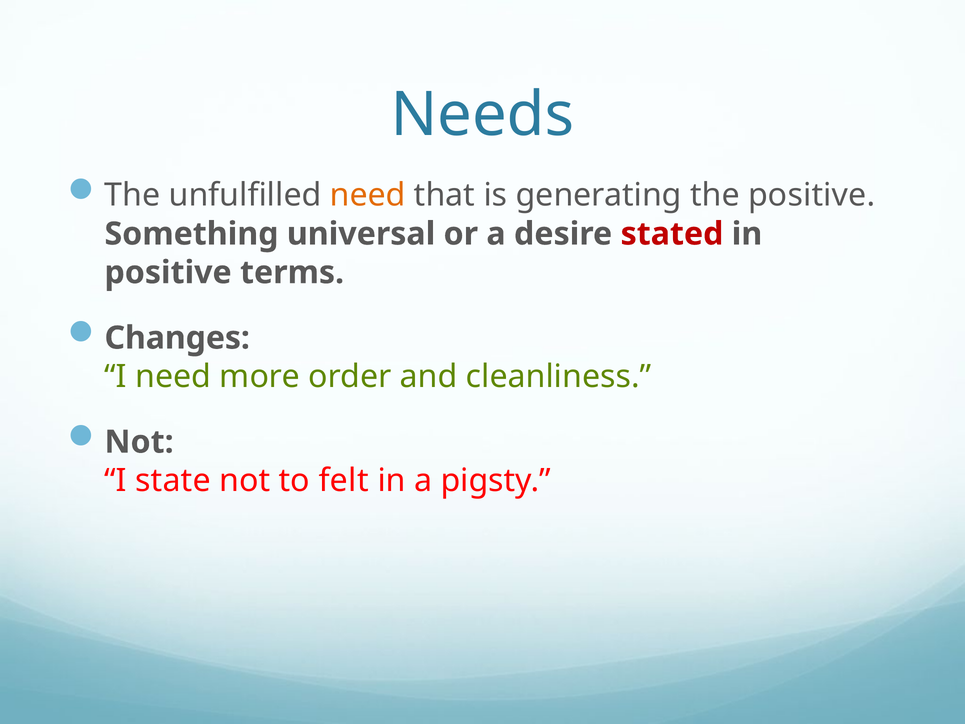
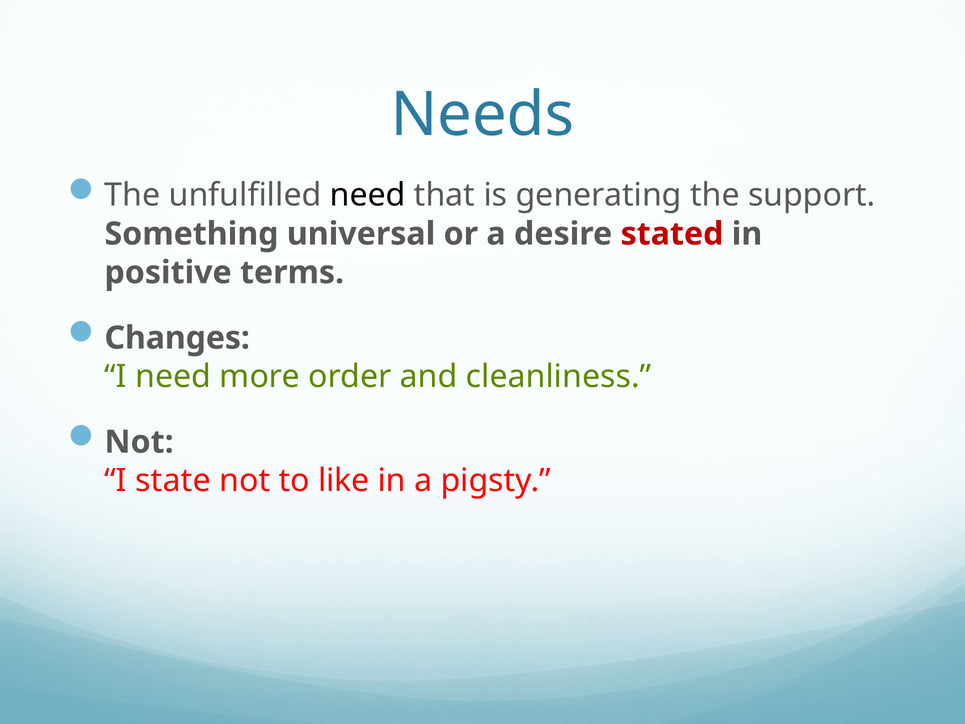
need at (368, 195) colour: orange -> black
the positive: positive -> support
felt: felt -> like
